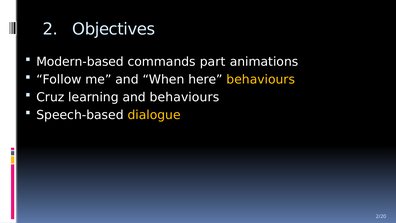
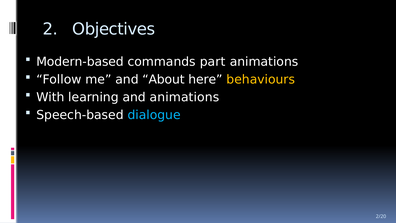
When: When -> About
Cruz: Cruz -> With
and behaviours: behaviours -> animations
dialogue colour: yellow -> light blue
